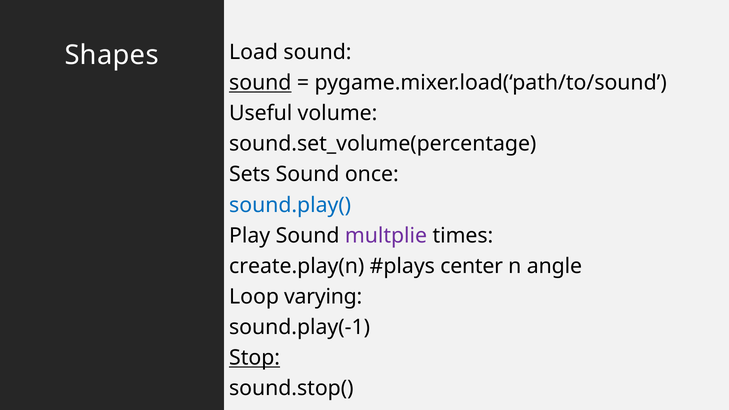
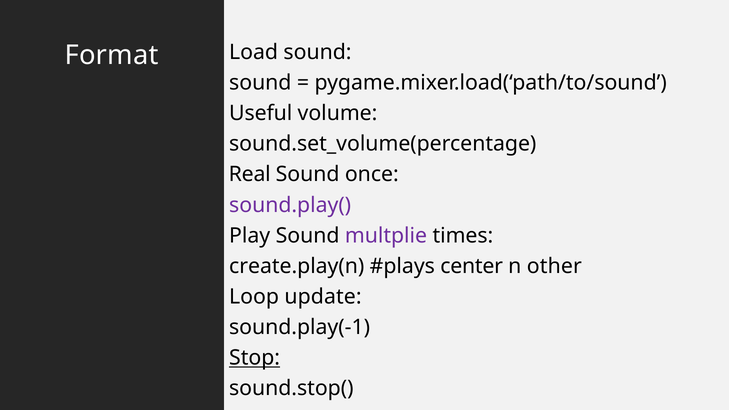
Shapes: Shapes -> Format
sound at (260, 83) underline: present -> none
Sets: Sets -> Real
sound.play( colour: blue -> purple
angle: angle -> other
varying: varying -> update
